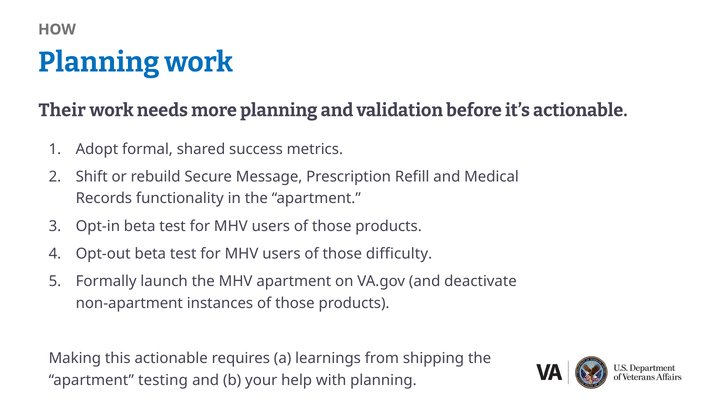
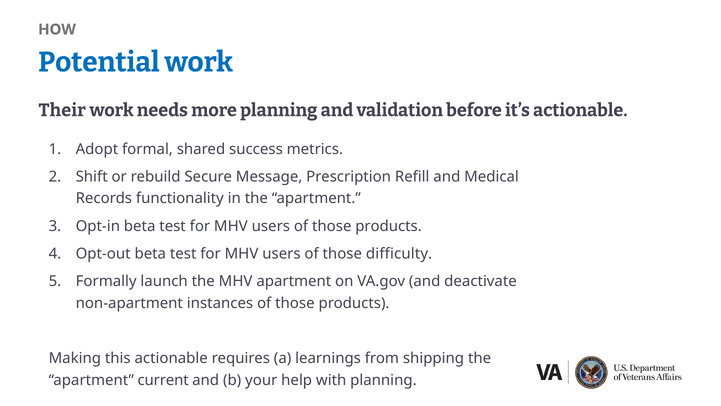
Planning at (99, 62): Planning -> Potential
testing: testing -> current
